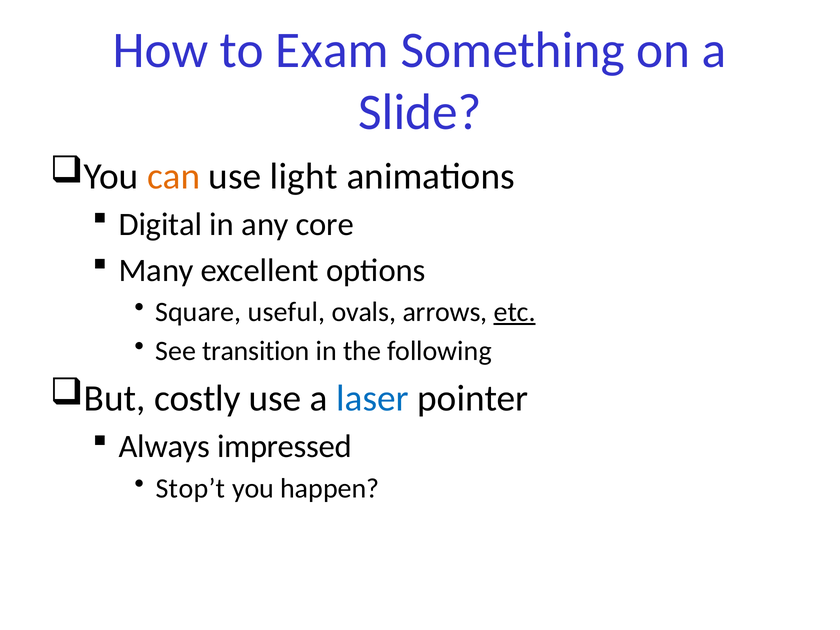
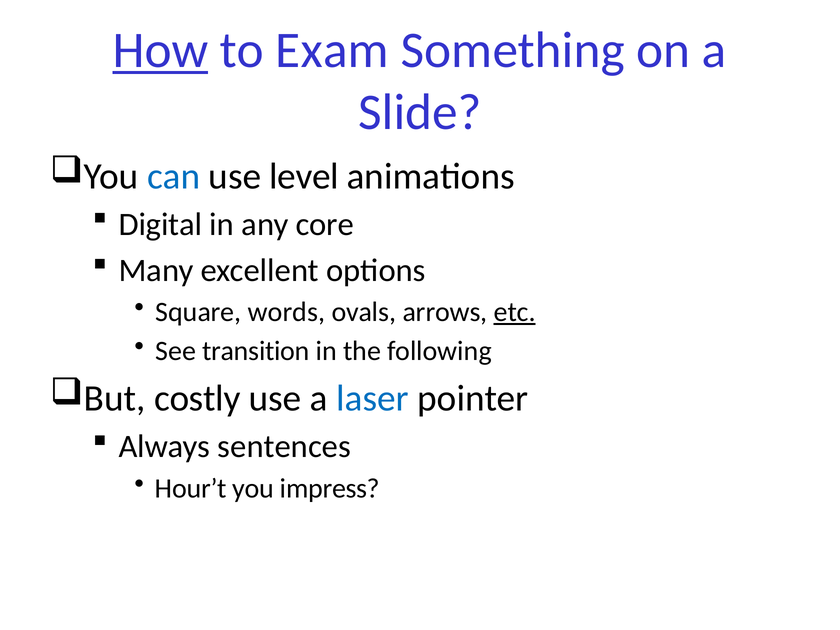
How underline: none -> present
can colour: orange -> blue
light: light -> level
useful: useful -> words
impressed: impressed -> sentences
Stop’t: Stop’t -> Hour’t
happen: happen -> impress
